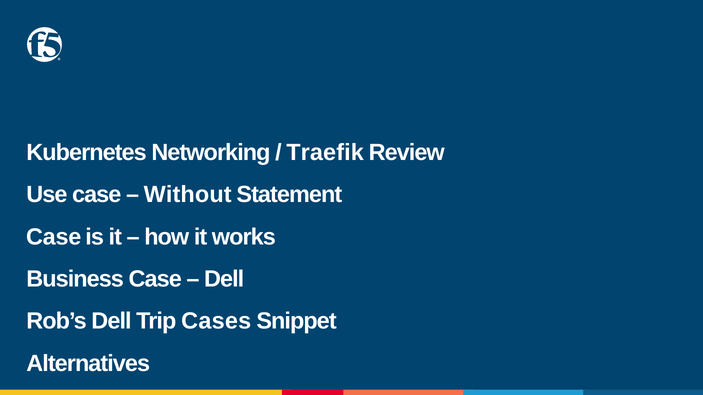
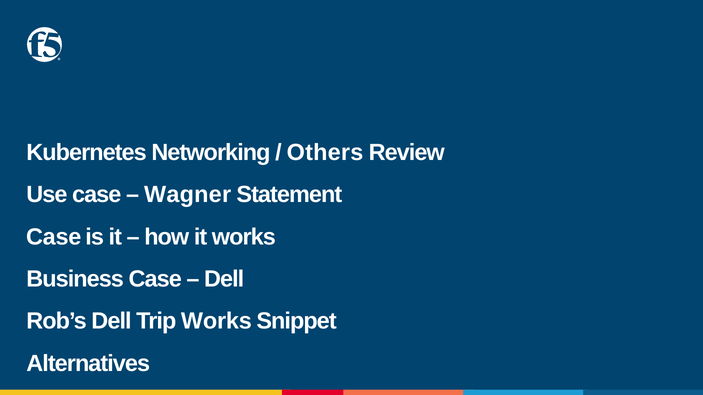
Traefik: Traefik -> Others
Without: Without -> Wagner
Trip Cases: Cases -> Works
